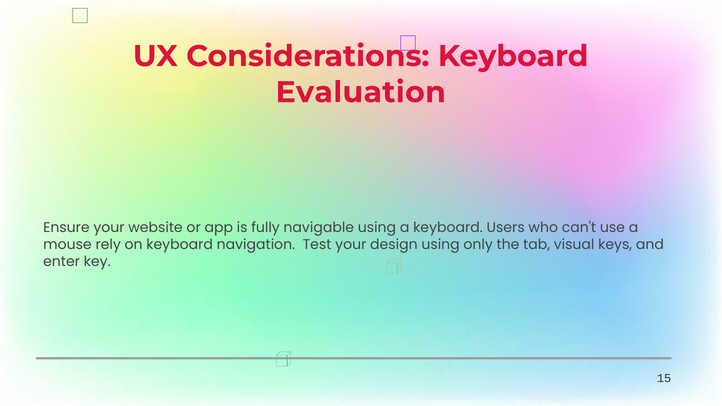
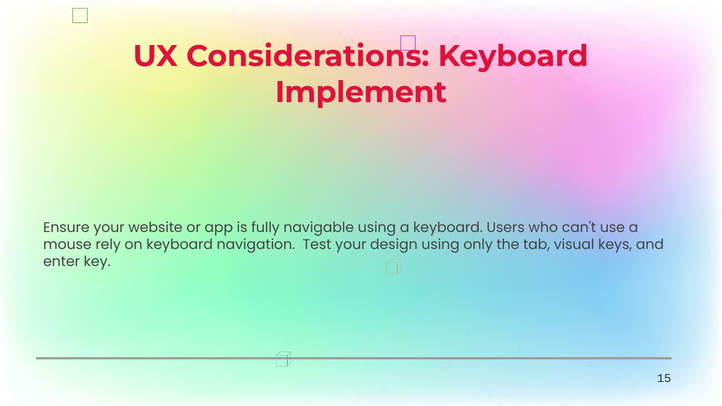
Evaluation: Evaluation -> Implement
